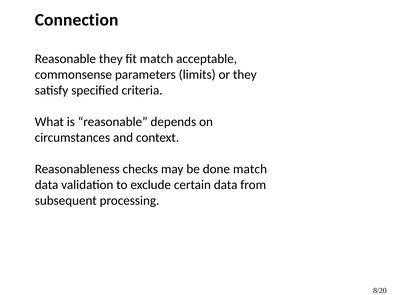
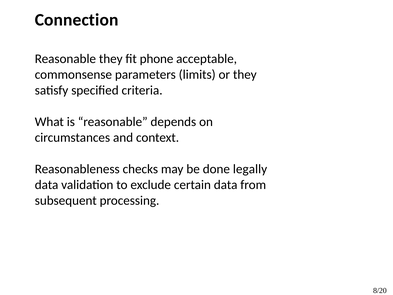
fit match: match -> phone
done match: match -> legally
